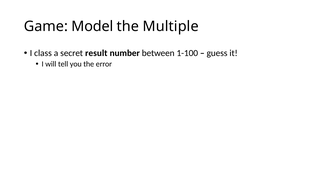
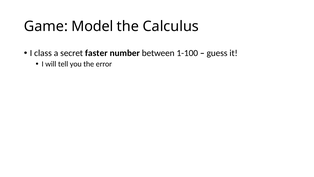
Multiple: Multiple -> Calculus
result: result -> faster
